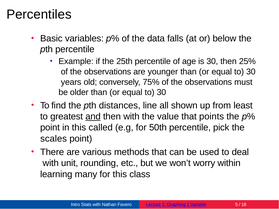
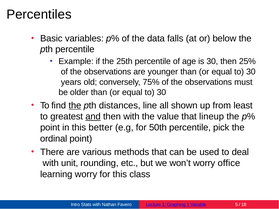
the at (75, 106) underline: none -> present
points: points -> lineup
called: called -> better
scales: scales -> ordinal
within: within -> office
learning many: many -> worry
